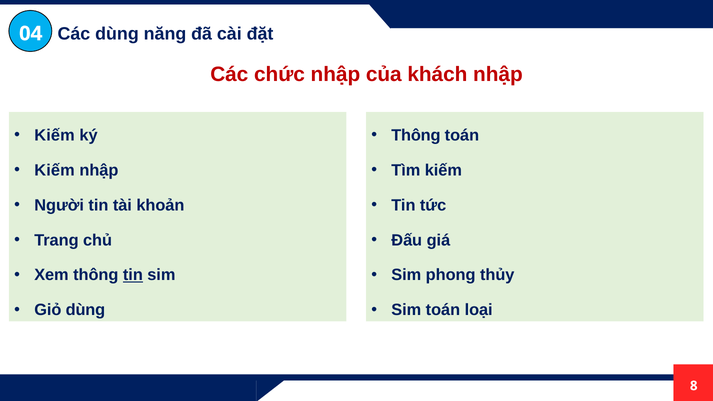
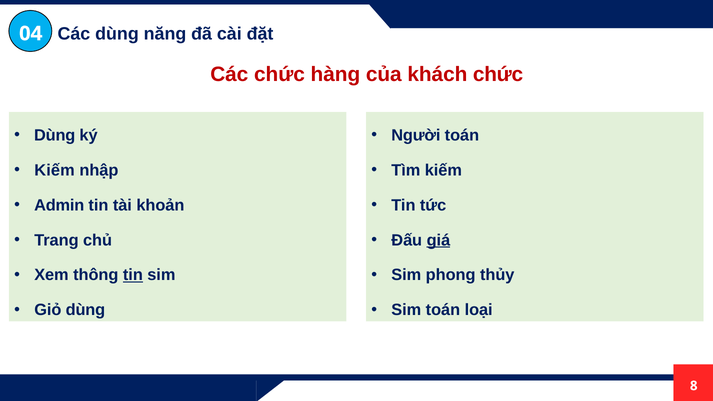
chức nhập: nhập -> hàng
khách nhập: nhập -> chức
Kiếm at (55, 135): Kiếm -> Dùng
Thông at (416, 135): Thông -> Người
Người: Người -> Admin
giá underline: none -> present
